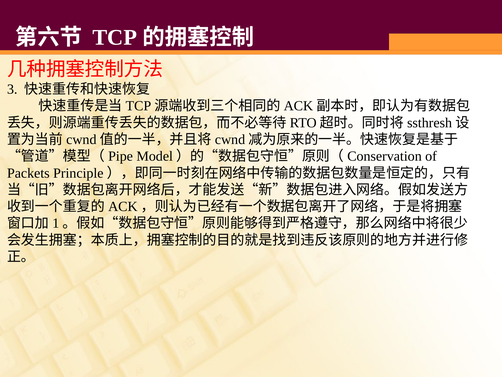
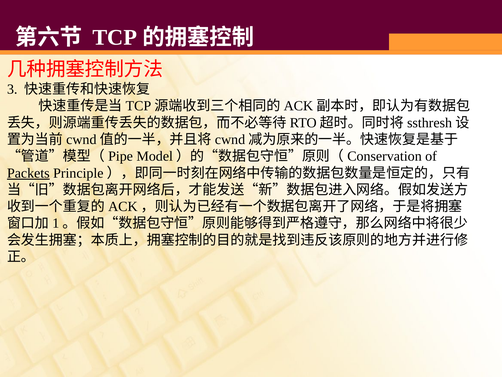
Packets underline: none -> present
